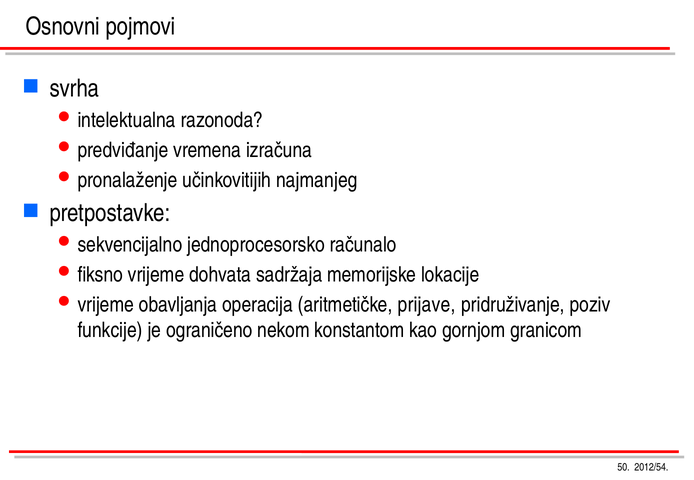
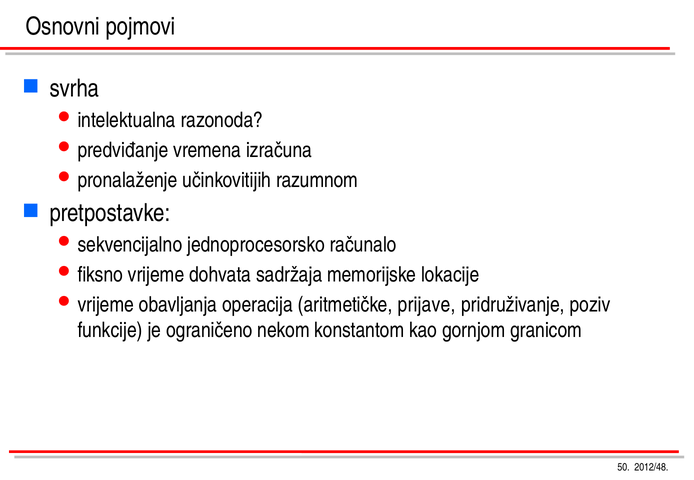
najmanjeg: najmanjeg -> razumnom
2012/54: 2012/54 -> 2012/48
